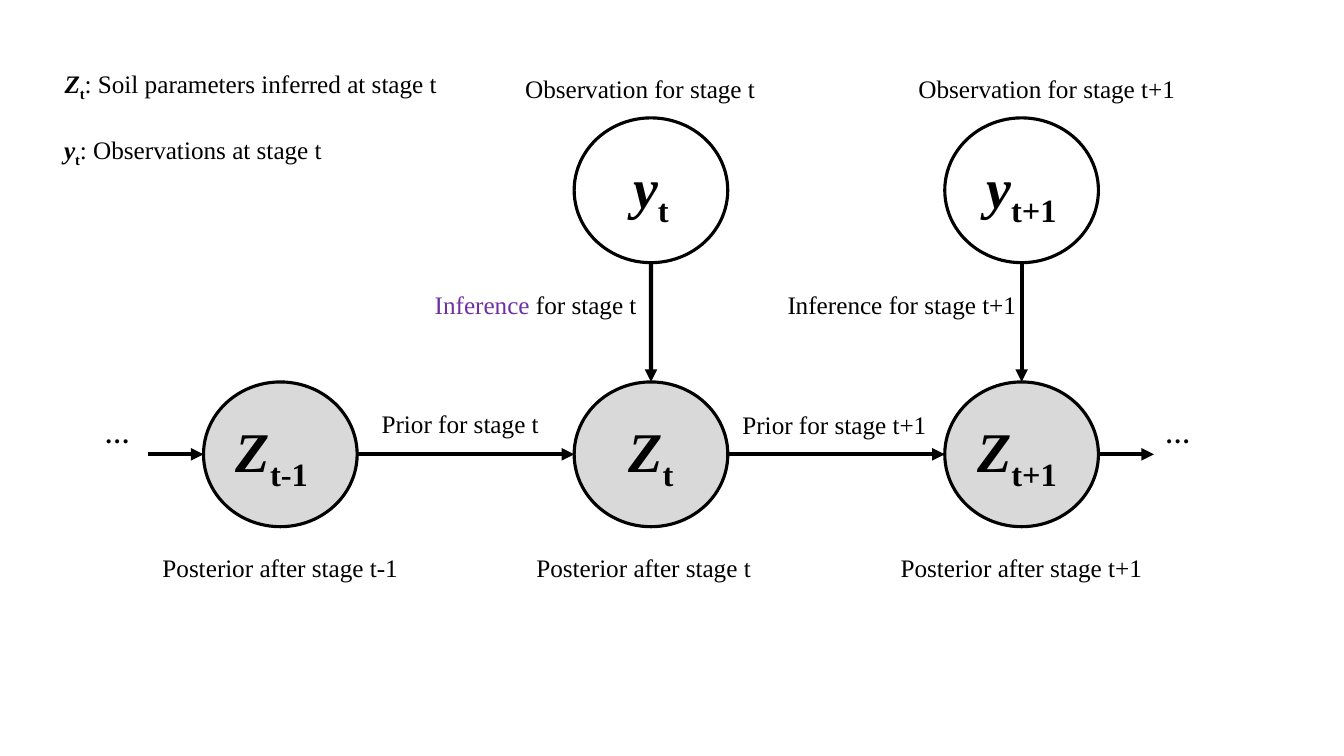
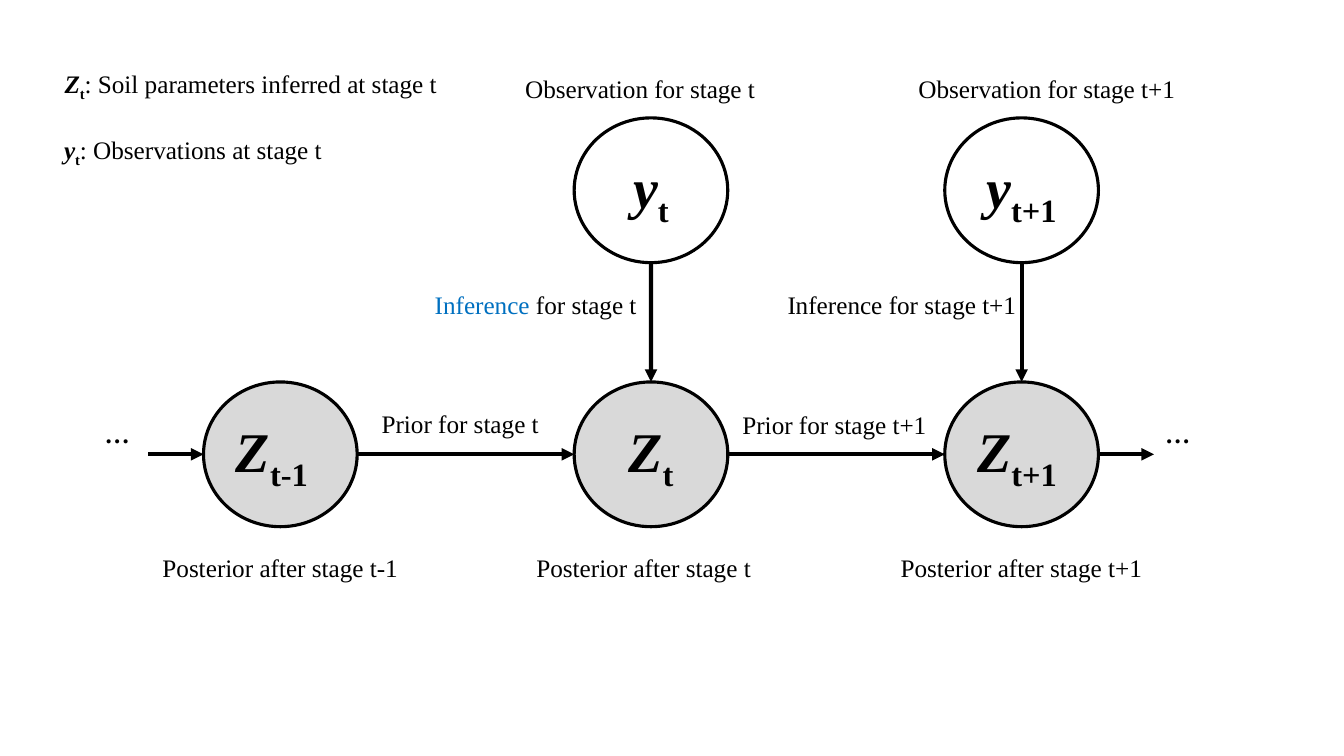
Inference at (482, 306) colour: purple -> blue
